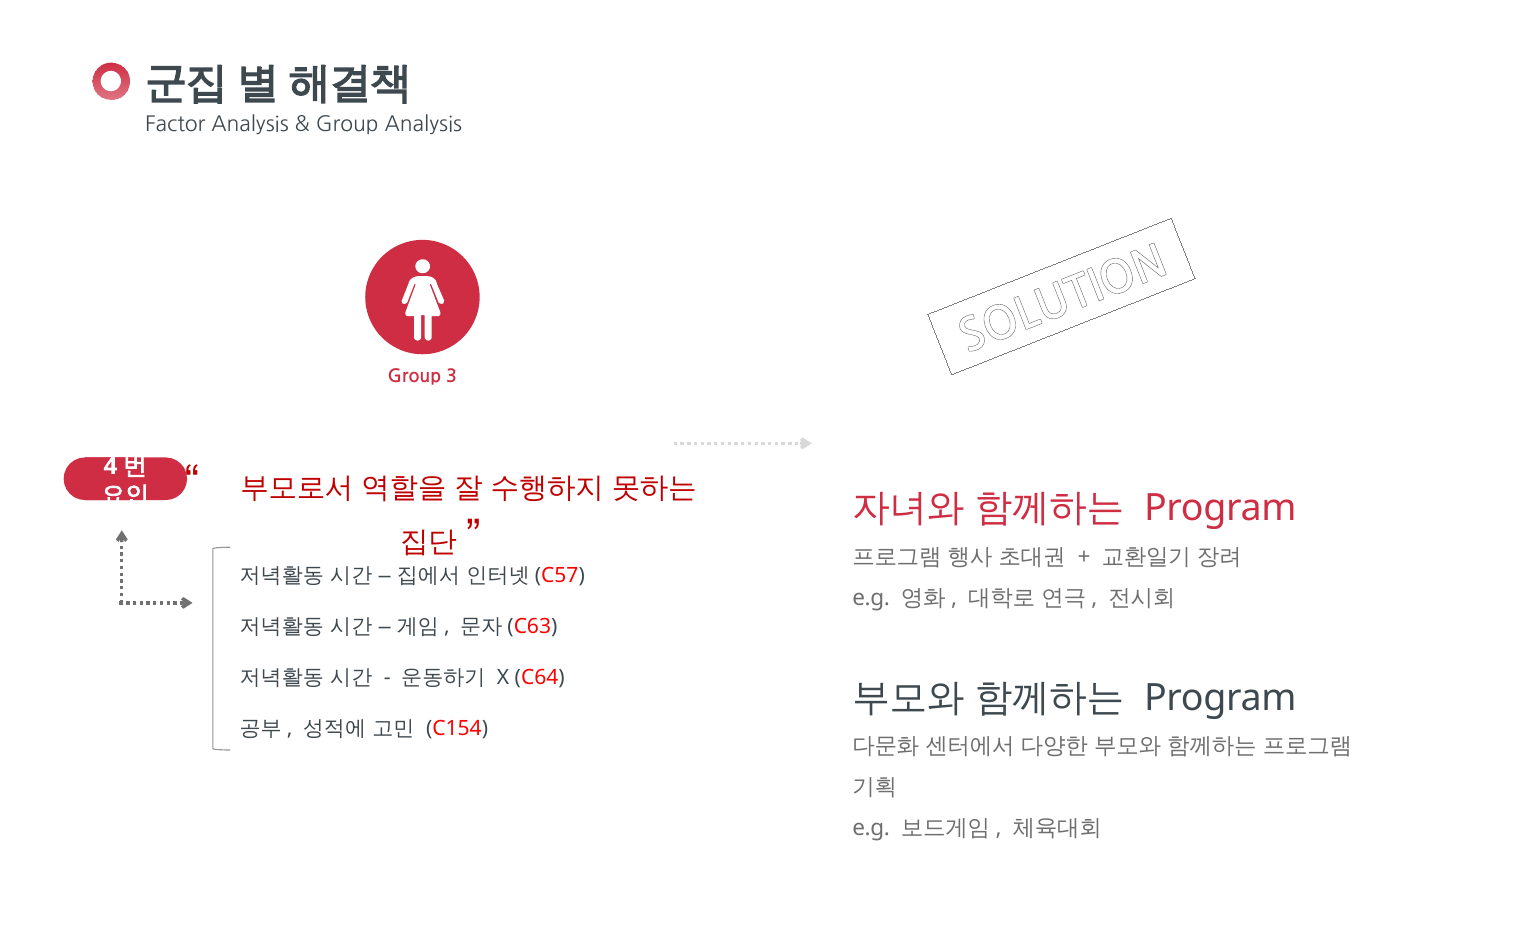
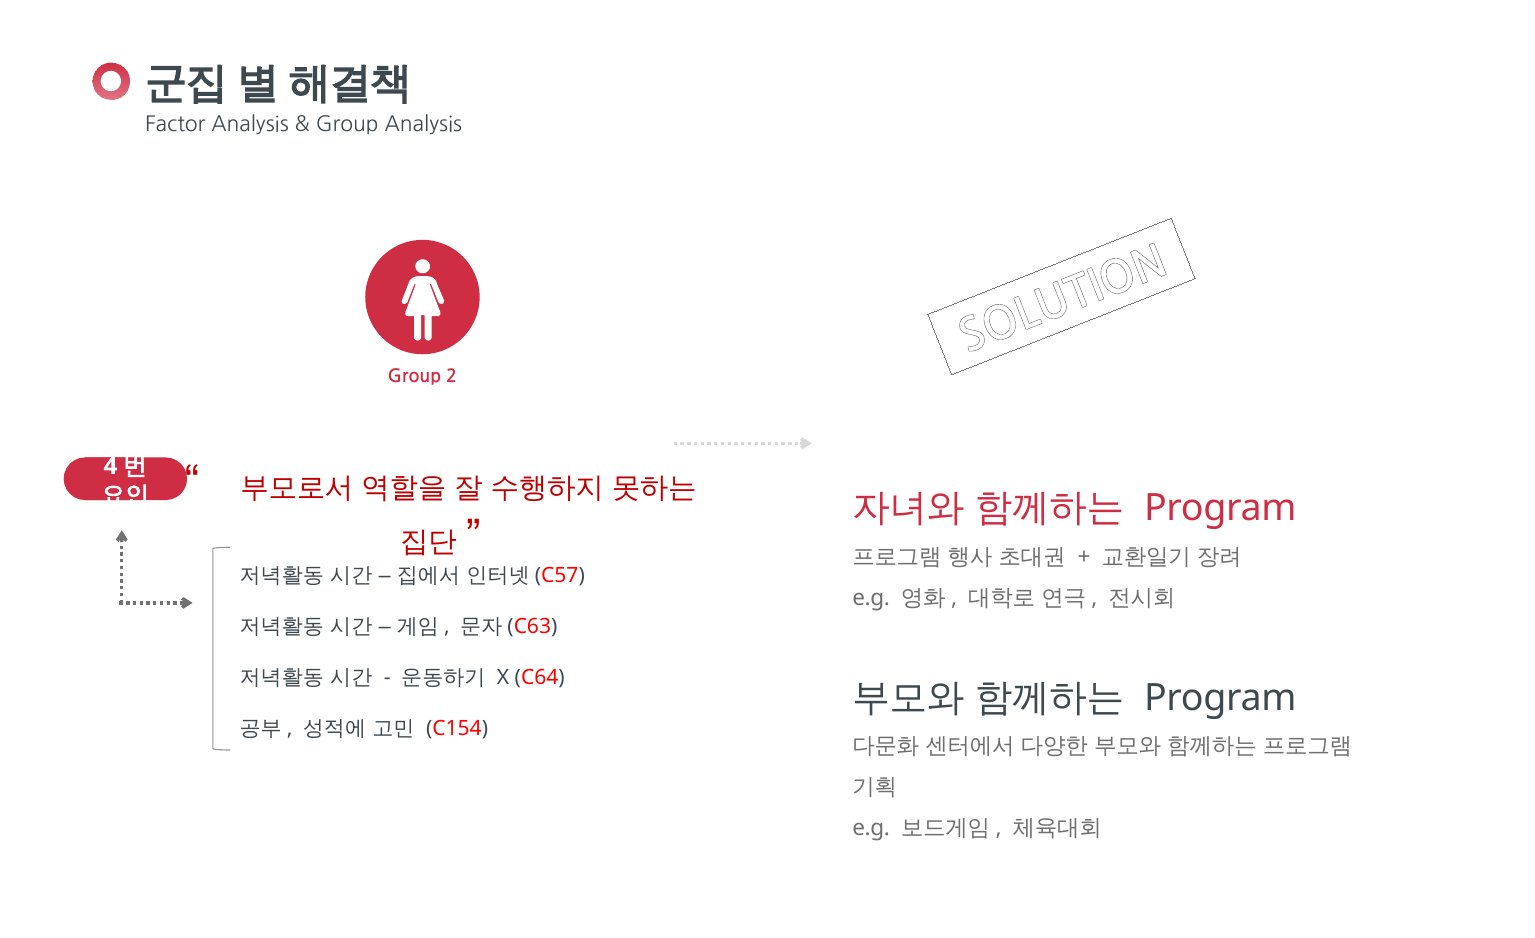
3: 3 -> 2
